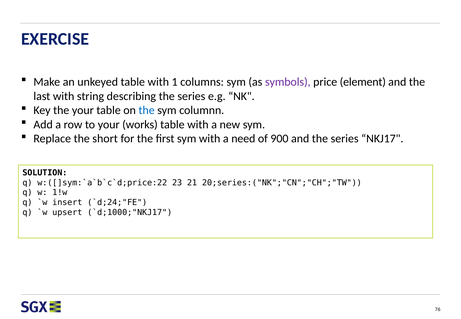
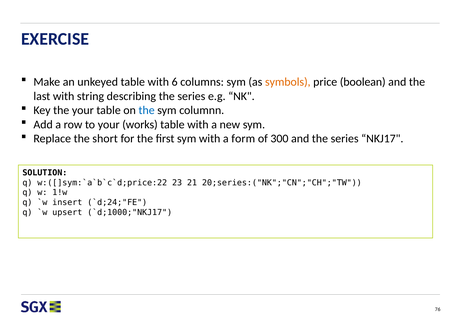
1: 1 -> 6
symbols colour: purple -> orange
element: element -> boolean
need: need -> form
900: 900 -> 300
